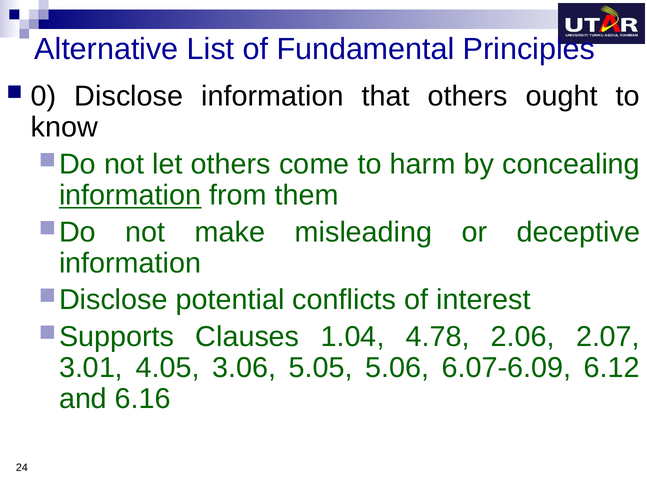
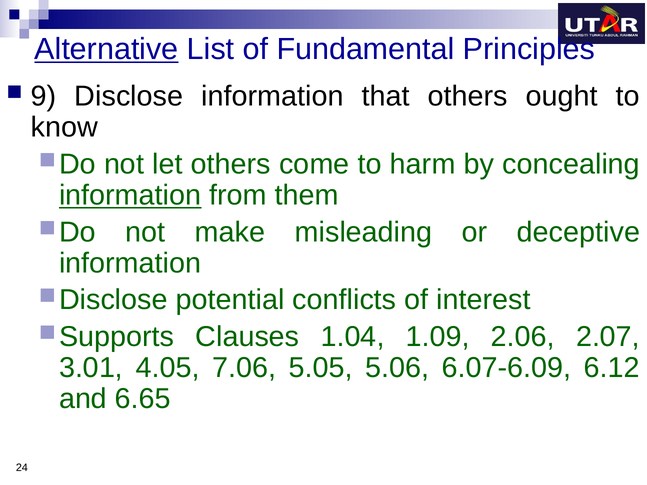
Alternative underline: none -> present
0: 0 -> 9
4.78: 4.78 -> 1.09
3.06: 3.06 -> 7.06
6.16: 6.16 -> 6.65
